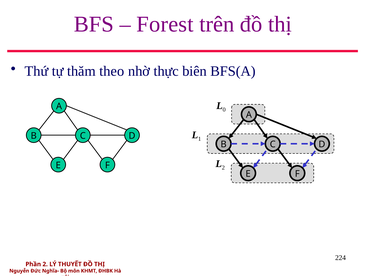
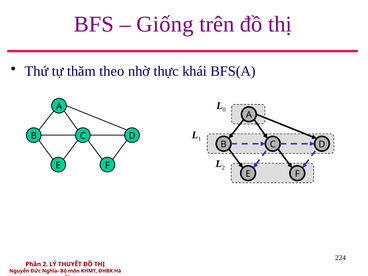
Forest: Forest -> Giống
biên: biên -> khái
